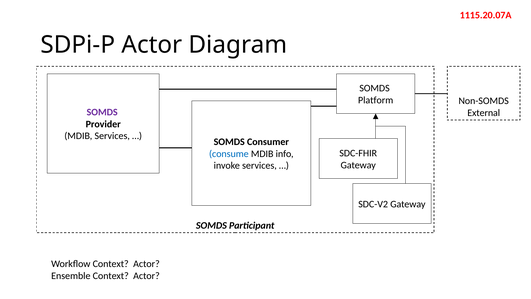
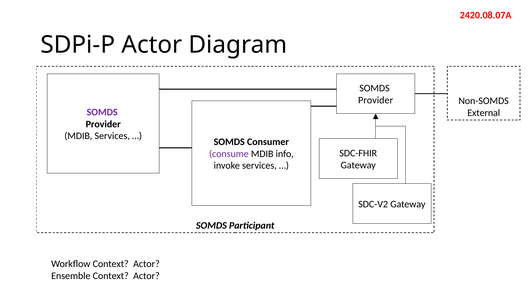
1115.20.07A: 1115.20.07A -> 2420.08.07A
Platform at (376, 100): Platform -> Provider
consume colour: blue -> purple
